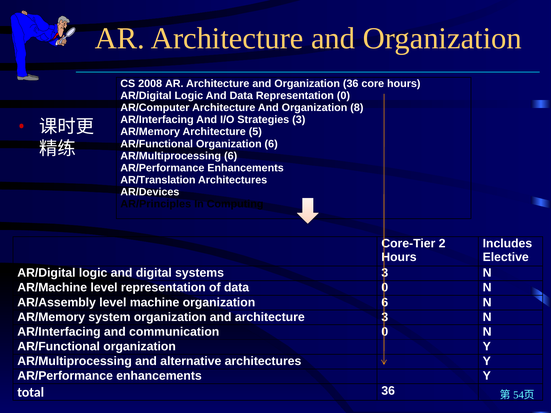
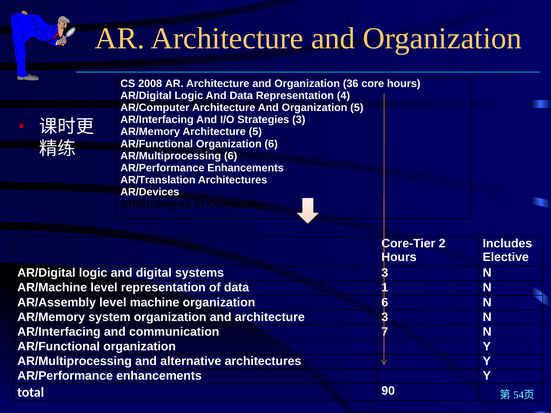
Representation 0: 0 -> 4
Organization 8: 8 -> 5
AR/Principles: AR/Principles -> AR/Strategies
data 0: 0 -> 1
communication 0: 0 -> 7
total 36: 36 -> 90
